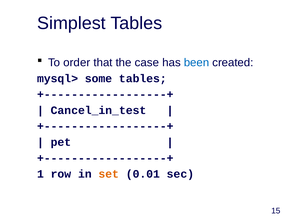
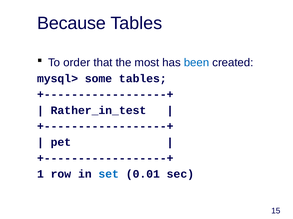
Simplest: Simplest -> Because
case: case -> most
Cancel_in_test: Cancel_in_test -> Rather_in_test
set colour: orange -> blue
